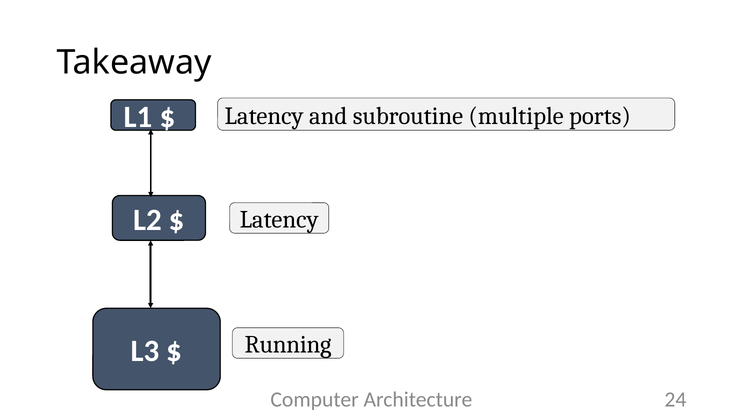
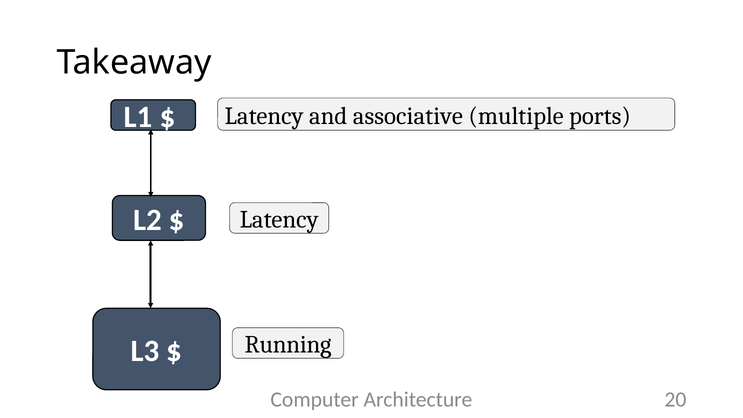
subroutine: subroutine -> associative
24: 24 -> 20
